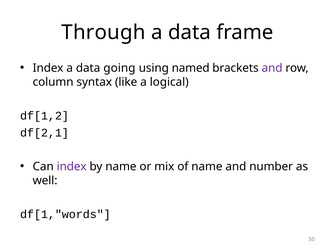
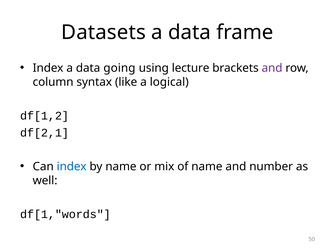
Through: Through -> Datasets
named: named -> lecture
index at (72, 167) colour: purple -> blue
